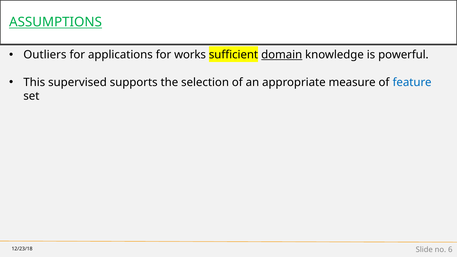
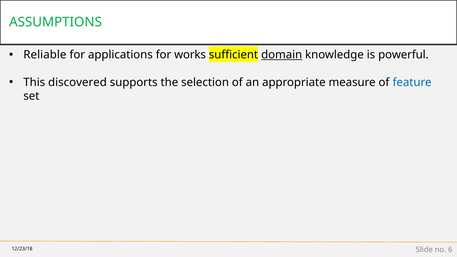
ASSUMPTIONS underline: present -> none
Outliers: Outliers -> Reliable
supervised: supervised -> discovered
